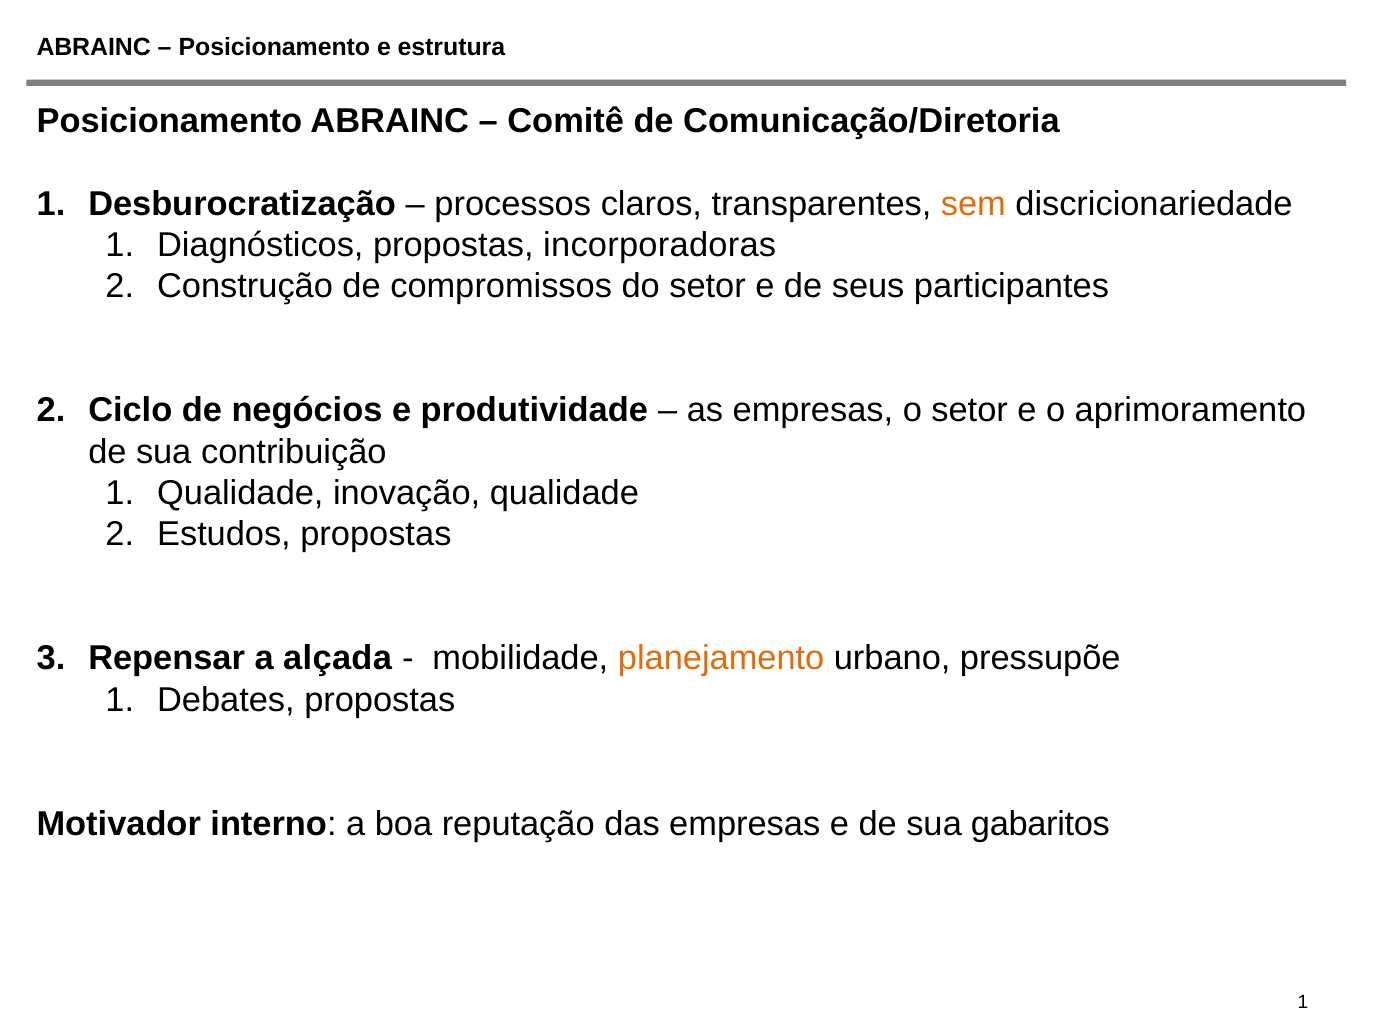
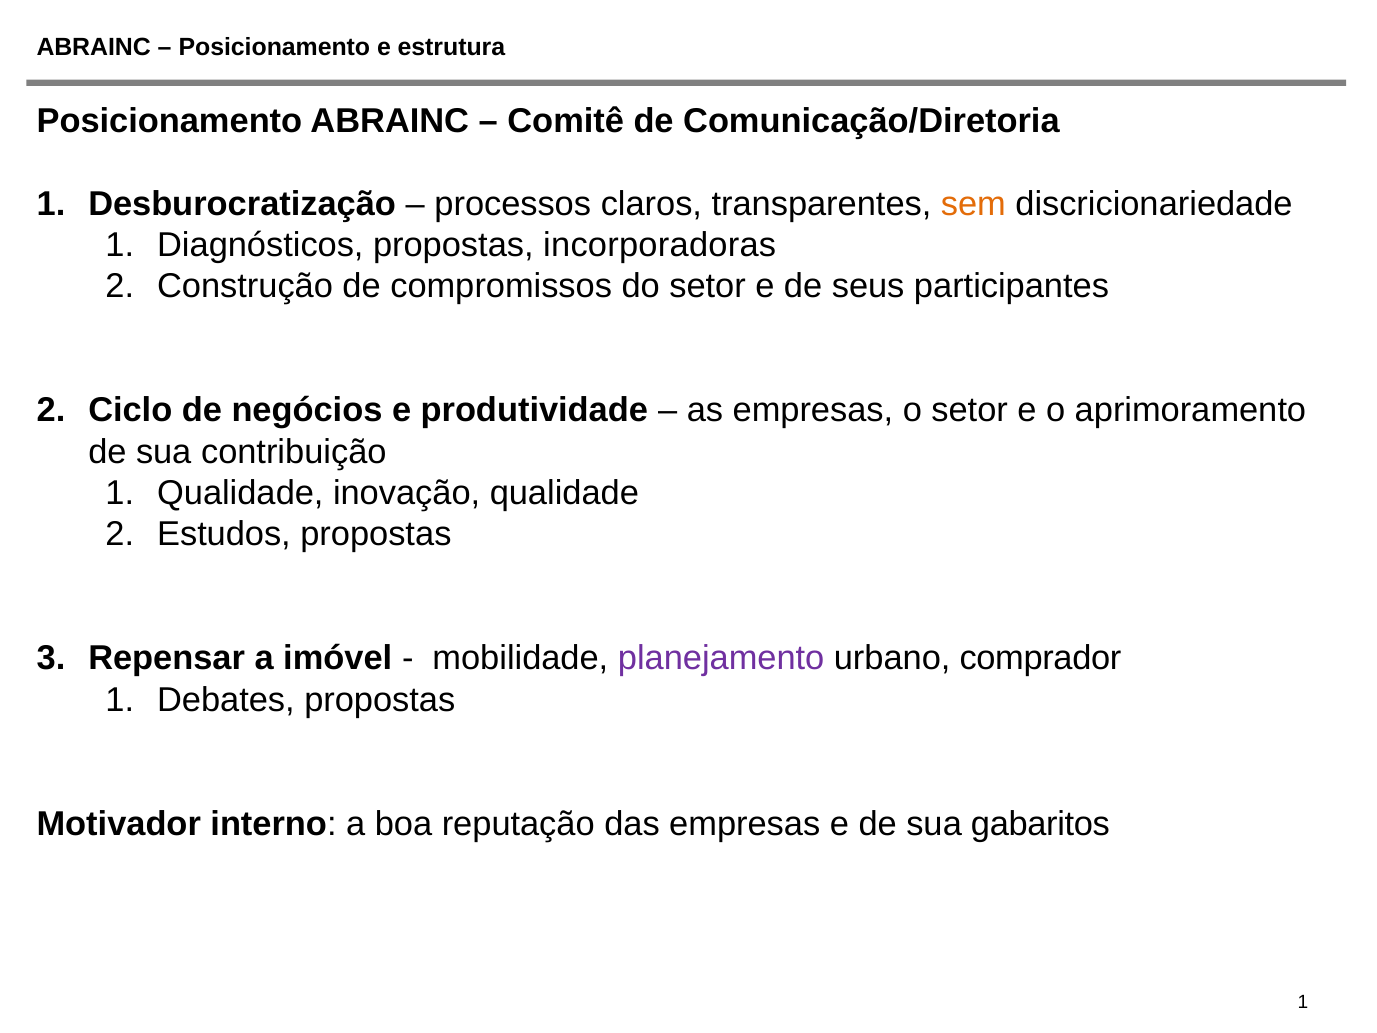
alçada: alçada -> imóvel
planejamento colour: orange -> purple
pressupõe: pressupõe -> comprador
